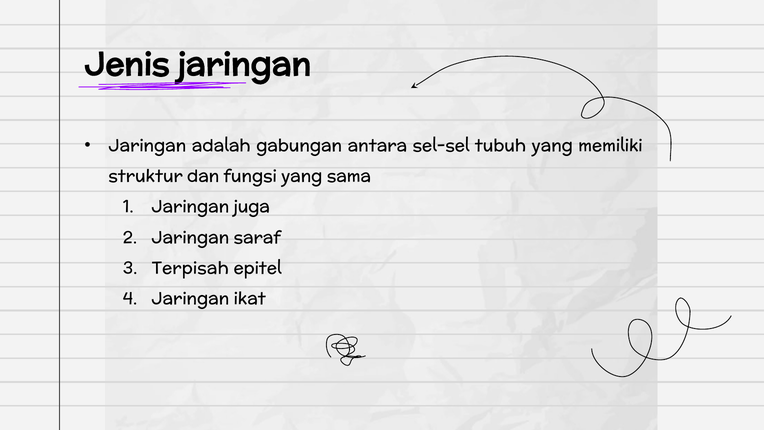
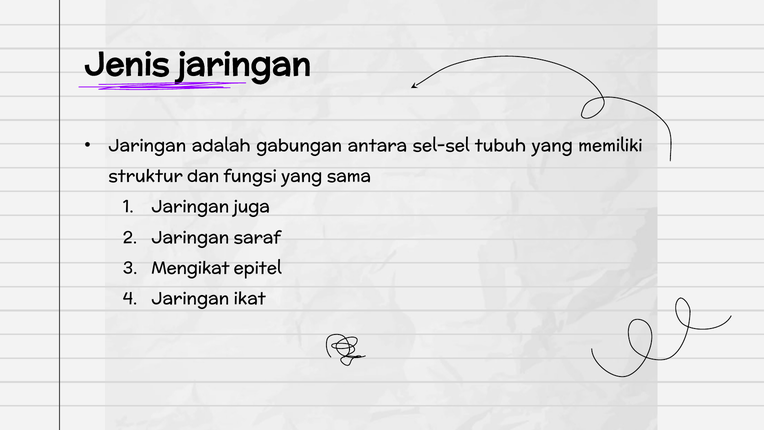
Terpisah: Terpisah -> Mengikat
